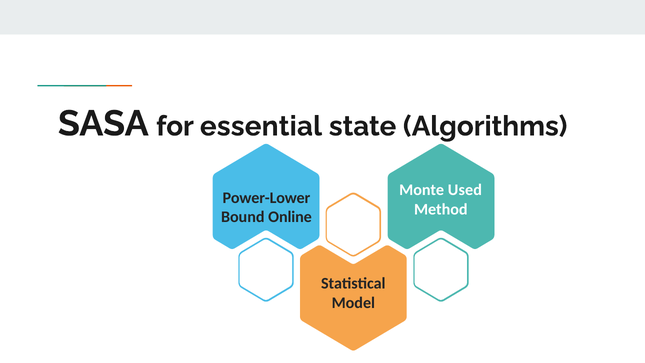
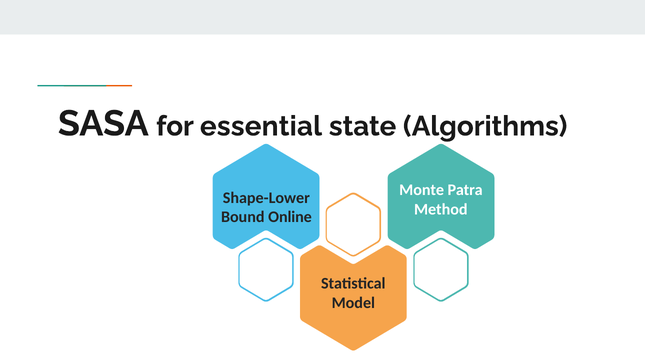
Used: Used -> Patra
Power-Lower: Power-Lower -> Shape-Lower
